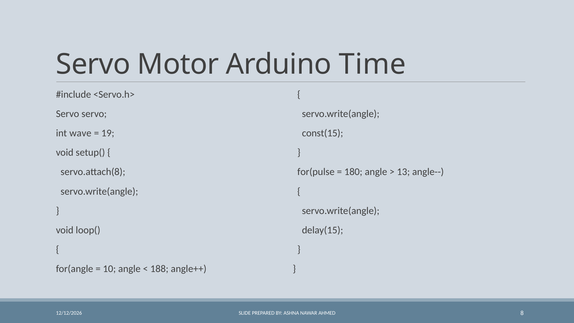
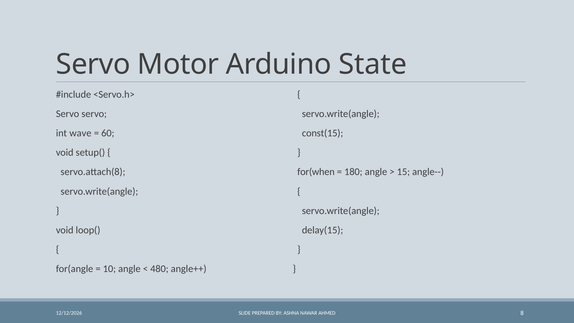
Time: Time -> State
19: 19 -> 60
for(pulse: for(pulse -> for(when
13: 13 -> 15
188: 188 -> 480
